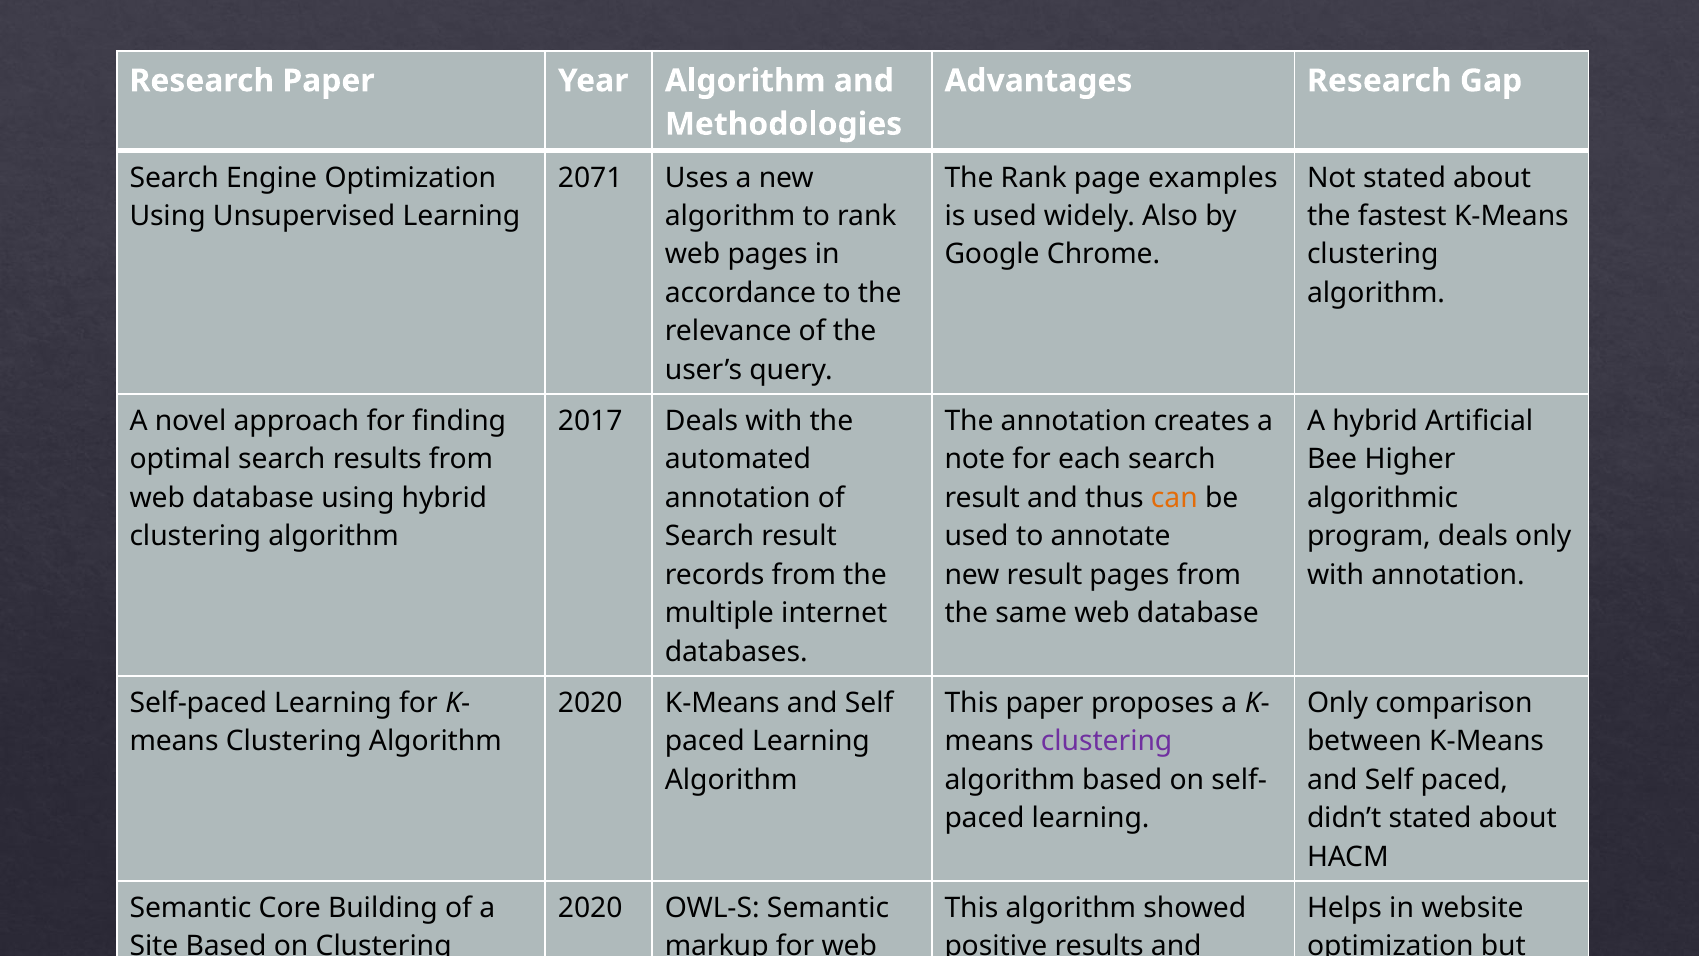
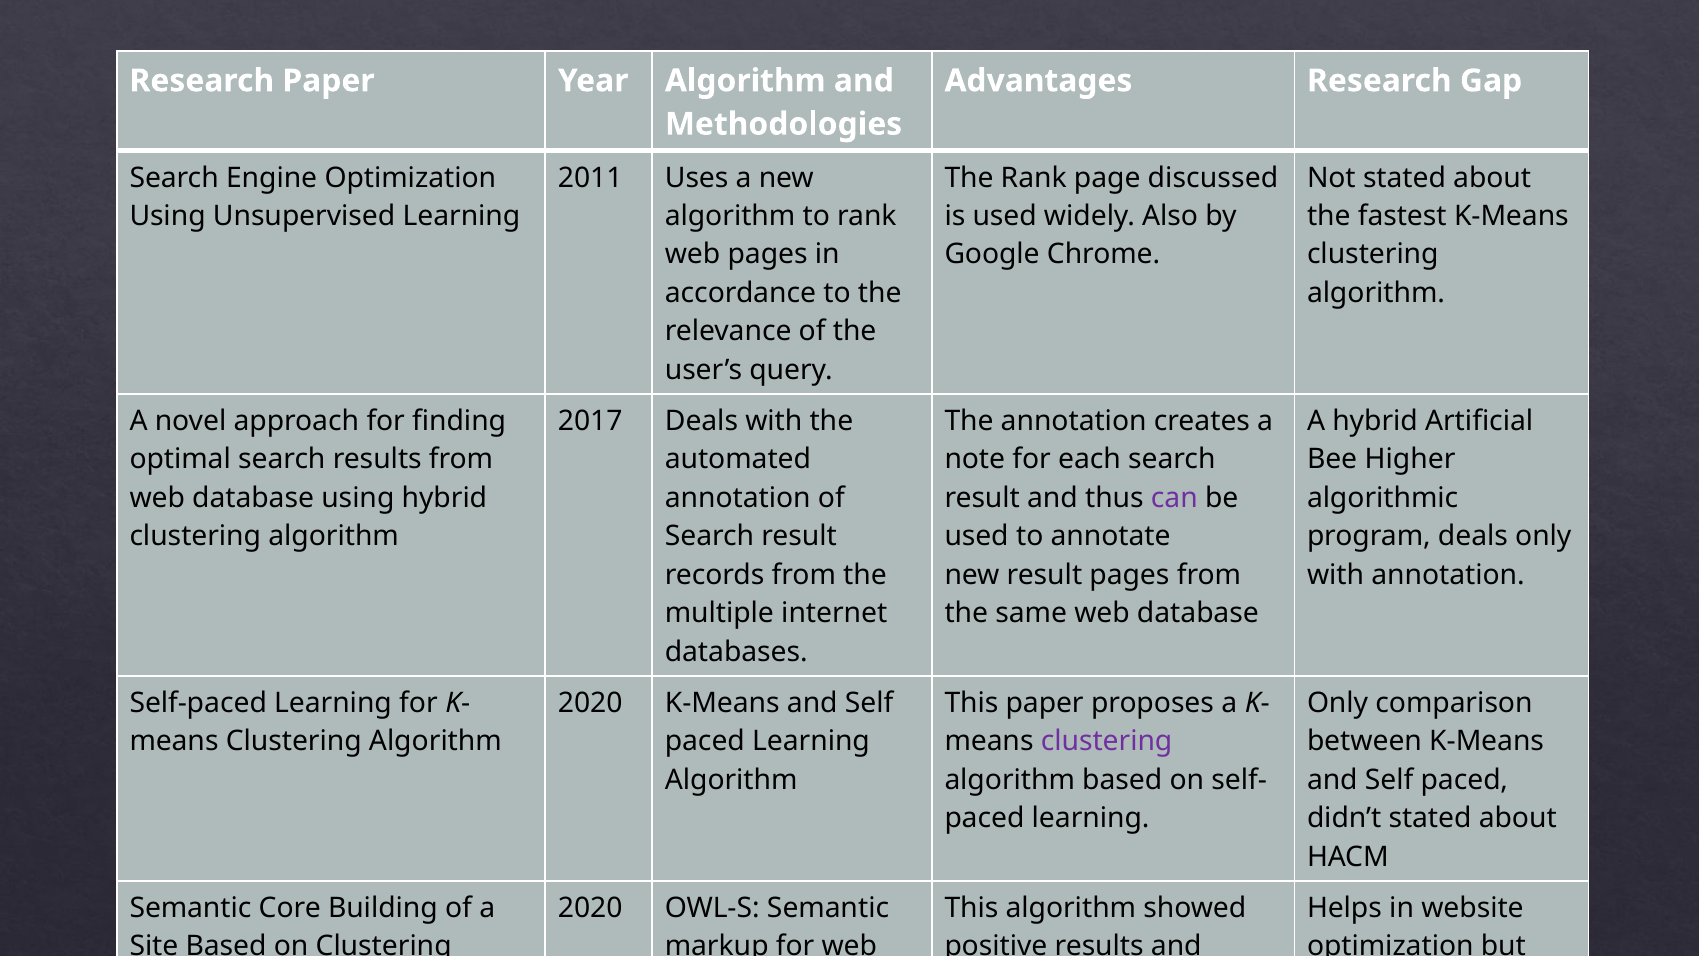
2071: 2071 -> 2011
examples: examples -> discussed
can colour: orange -> purple
